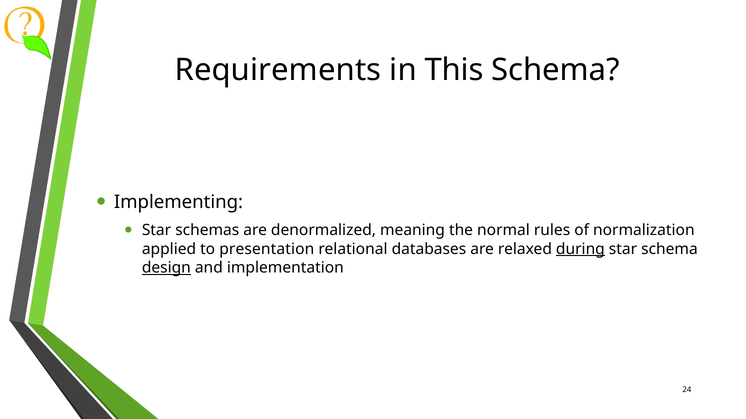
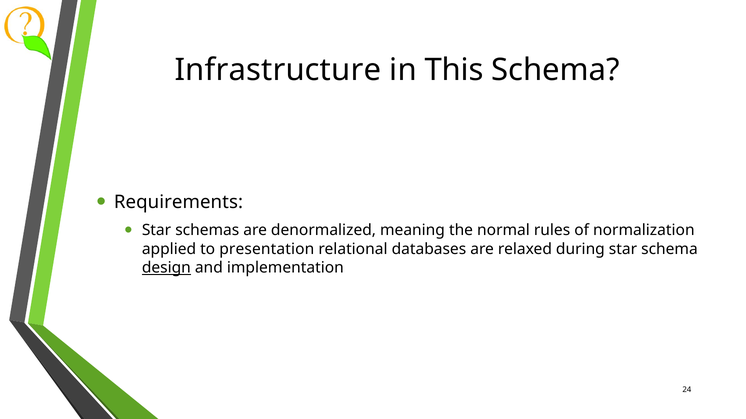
Requirements: Requirements -> Infrastructure
Implementing: Implementing -> Requirements
during underline: present -> none
